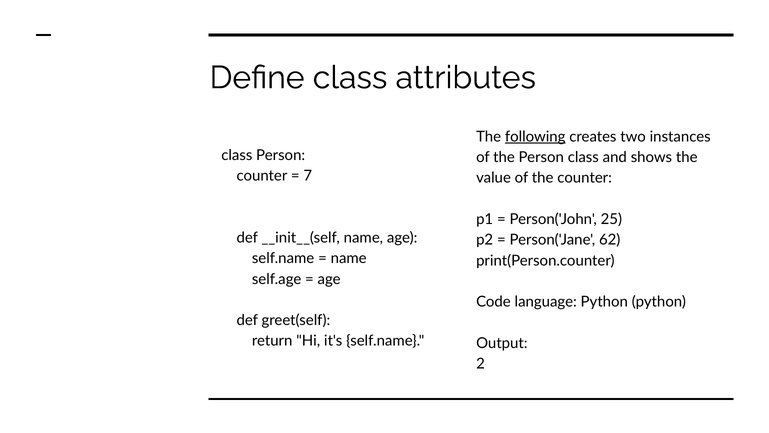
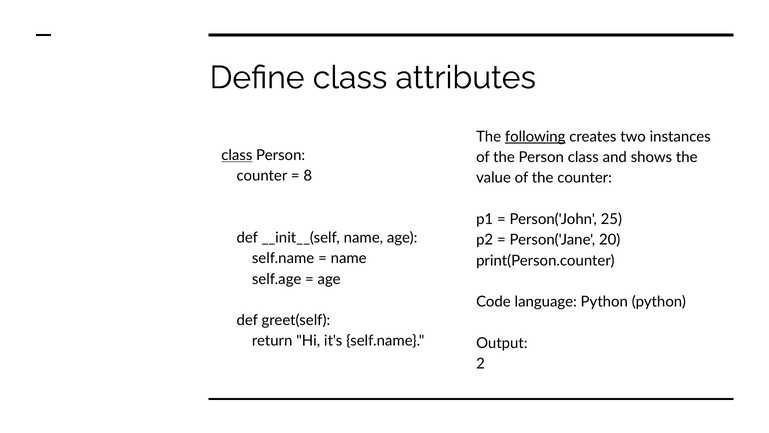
class at (237, 155) underline: none -> present
7: 7 -> 8
62: 62 -> 20
